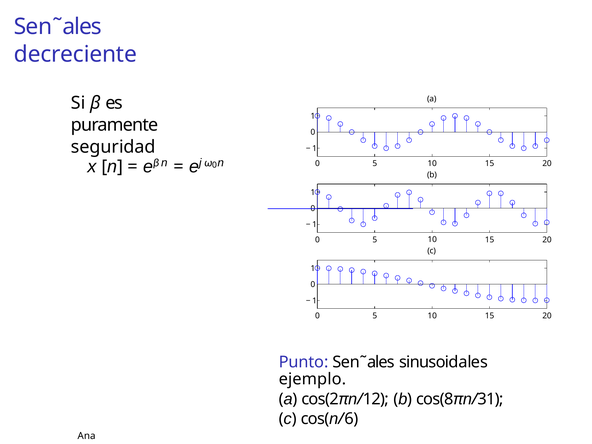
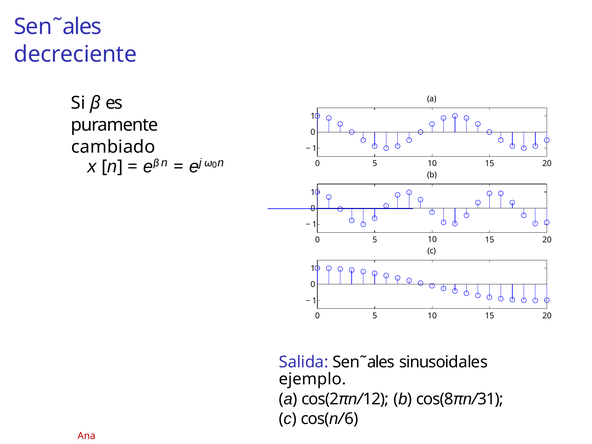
seguridad: seguridad -> cambiado
Punto: Punto -> Salida
Ana colour: black -> red
